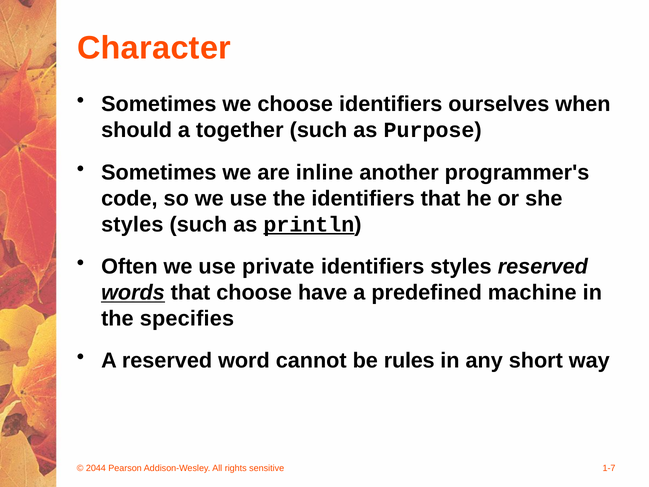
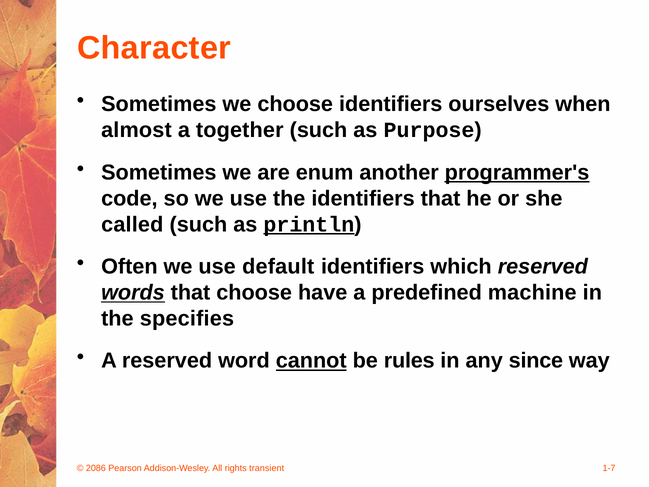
should: should -> almost
inline: inline -> enum
programmer's underline: none -> present
styles at (132, 224): styles -> called
private: private -> default
identifiers styles: styles -> which
cannot underline: none -> present
short: short -> since
2044: 2044 -> 2086
sensitive: sensitive -> transient
